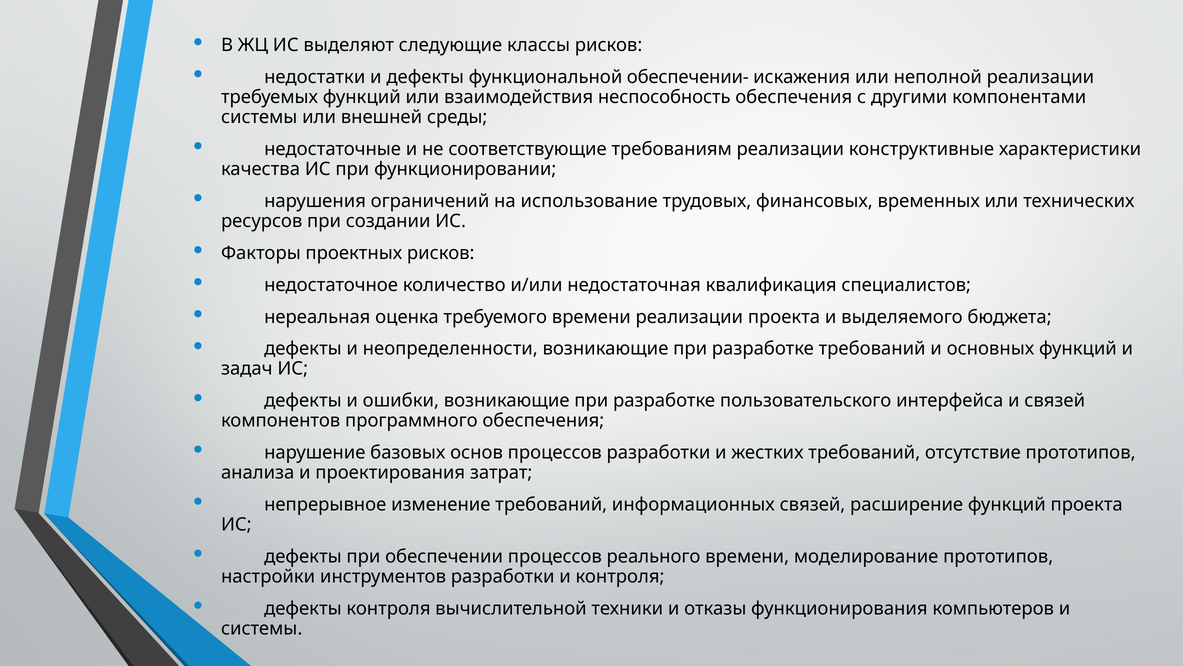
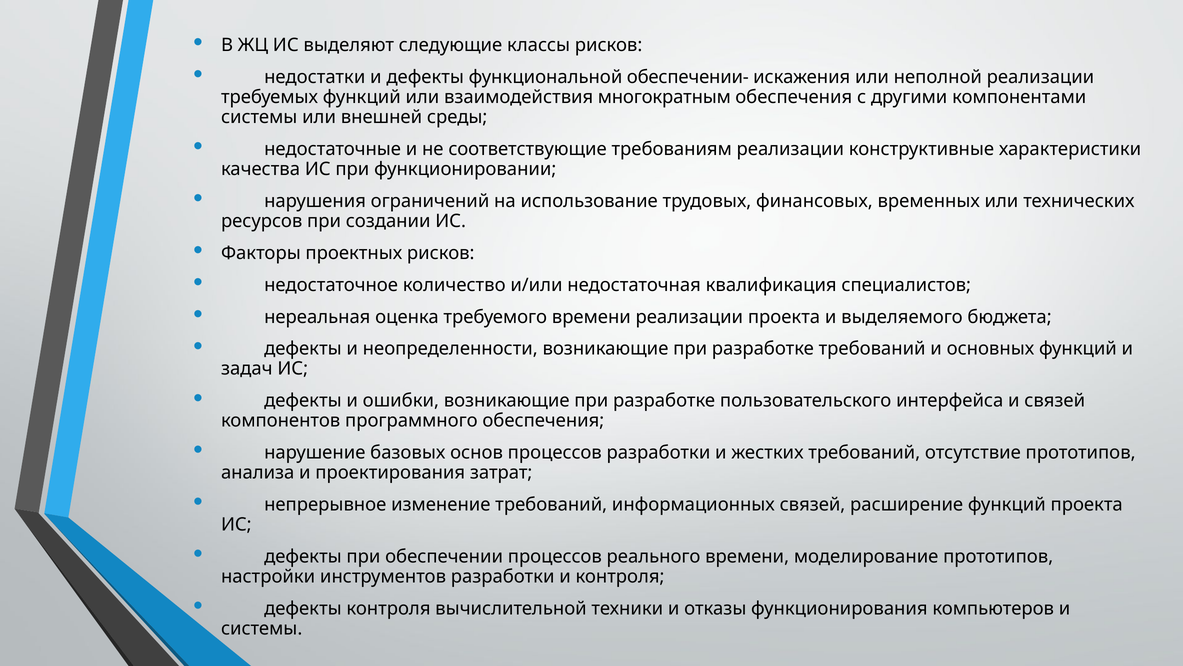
неспособность: неспособность -> многократным
